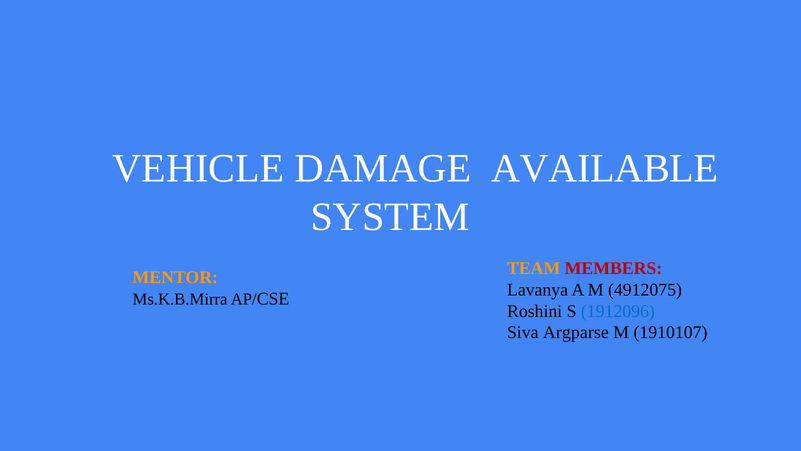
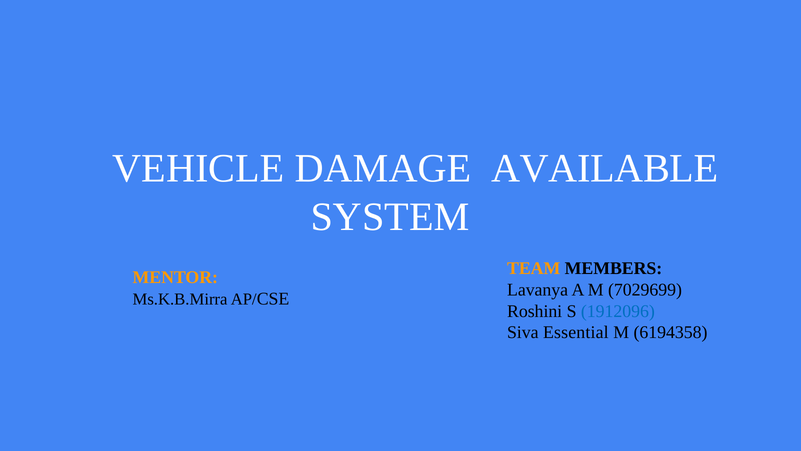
MEMBERS colour: red -> black
4912075: 4912075 -> 7029699
Argparse: Argparse -> Essential
1910107: 1910107 -> 6194358
